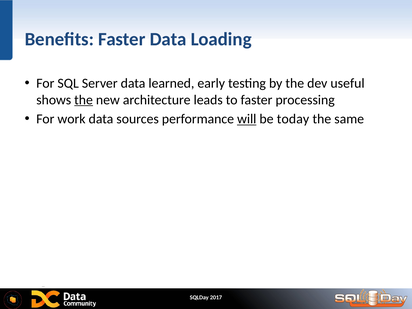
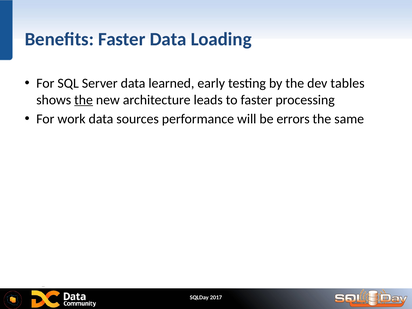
useful: useful -> tables
will underline: present -> none
today: today -> errors
